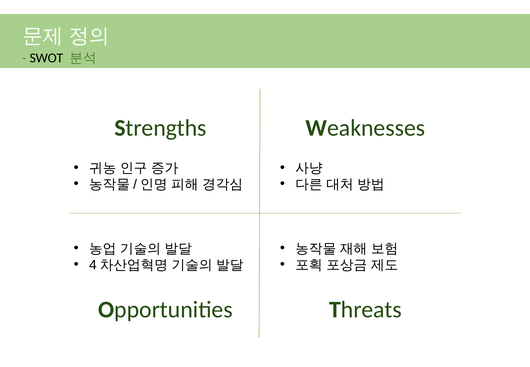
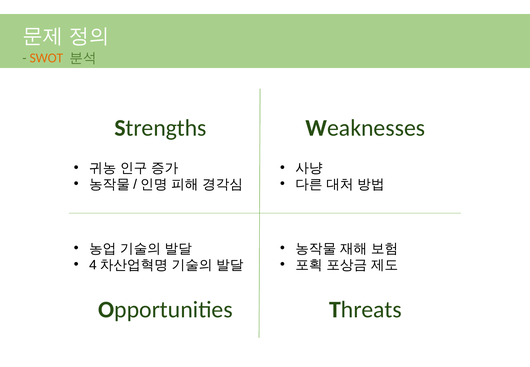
SWOT colour: black -> orange
